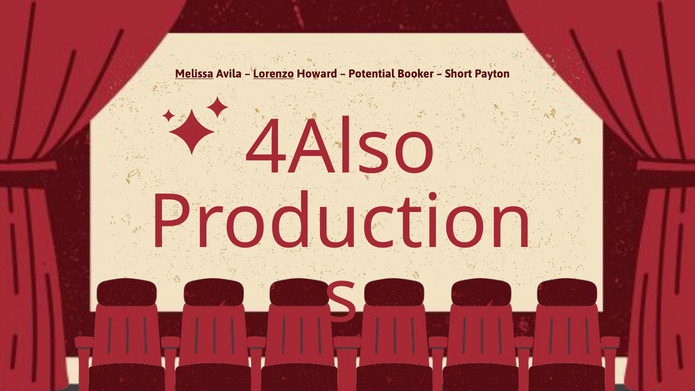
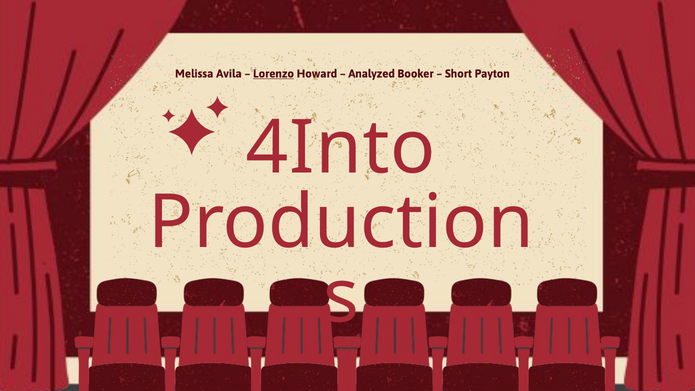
Melissa underline: present -> none
Potential: Potential -> Analyzed
4Also: 4Also -> 4Into
